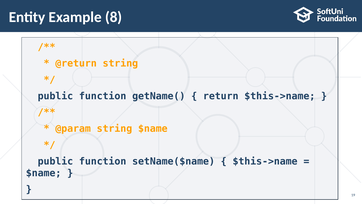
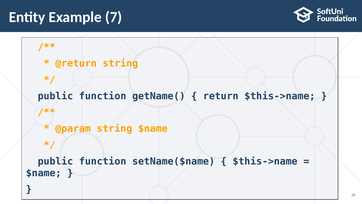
8: 8 -> 7
